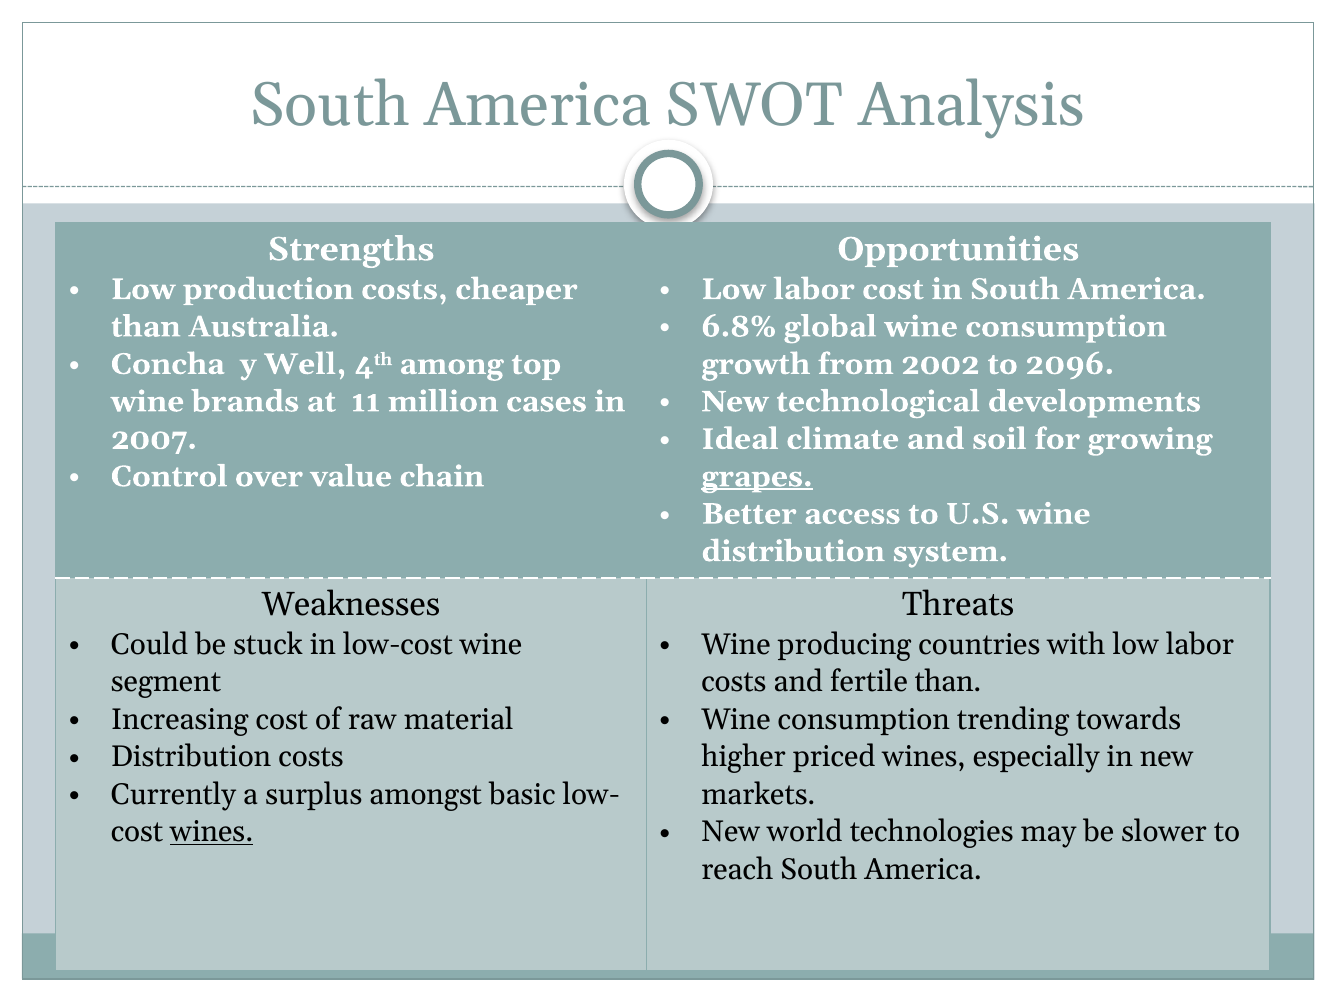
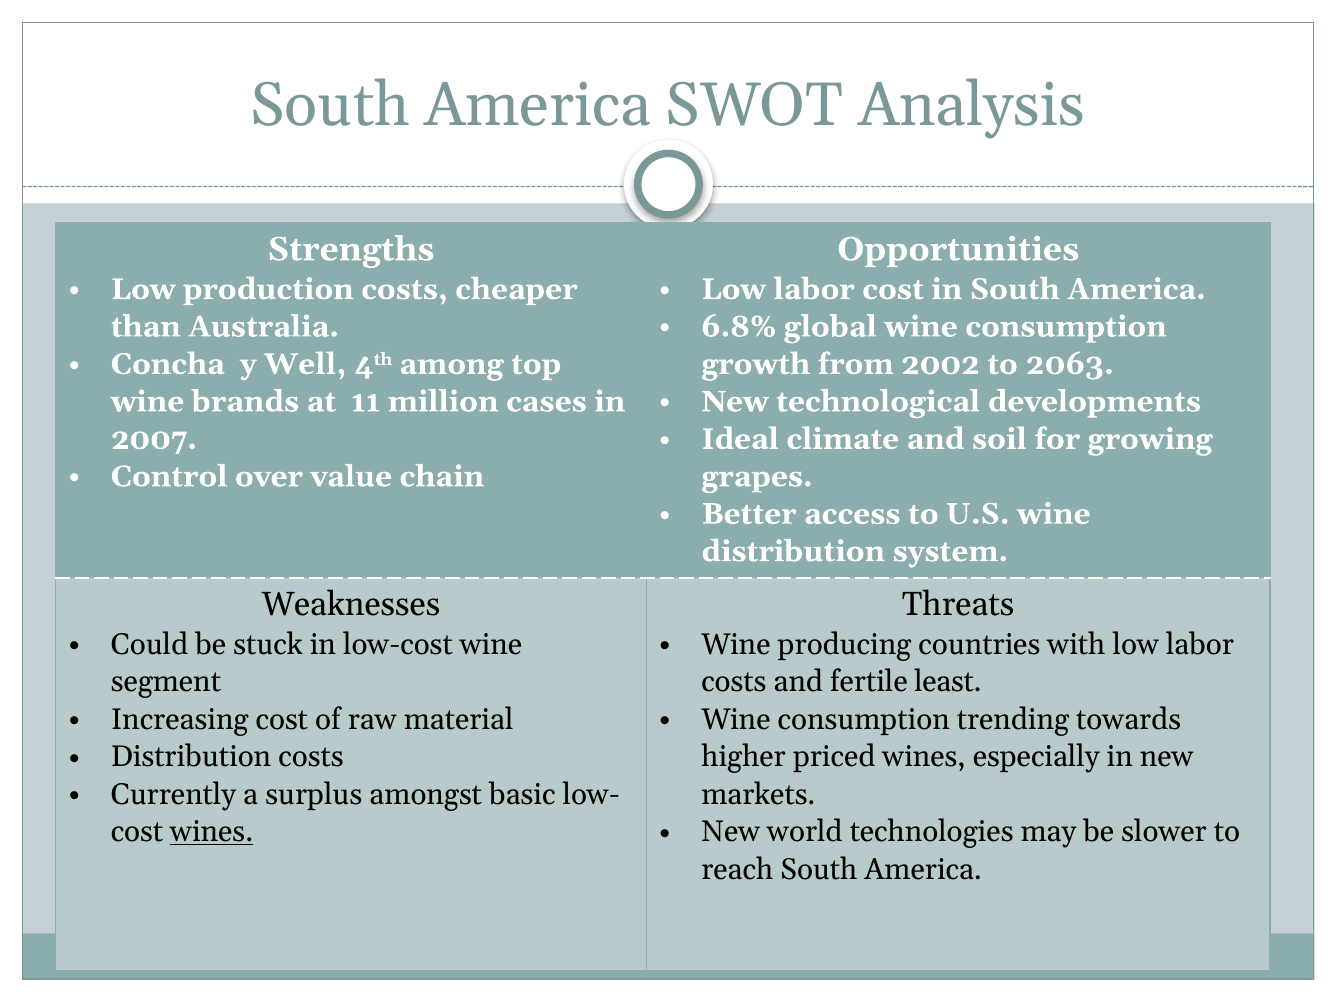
2096: 2096 -> 2063
grapes underline: present -> none
fertile than: than -> least
